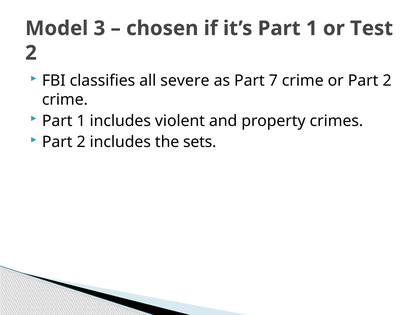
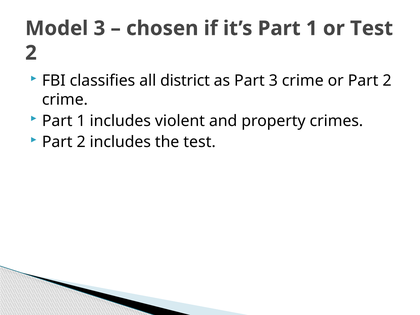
severe: severe -> district
Part 7: 7 -> 3
the sets: sets -> test
